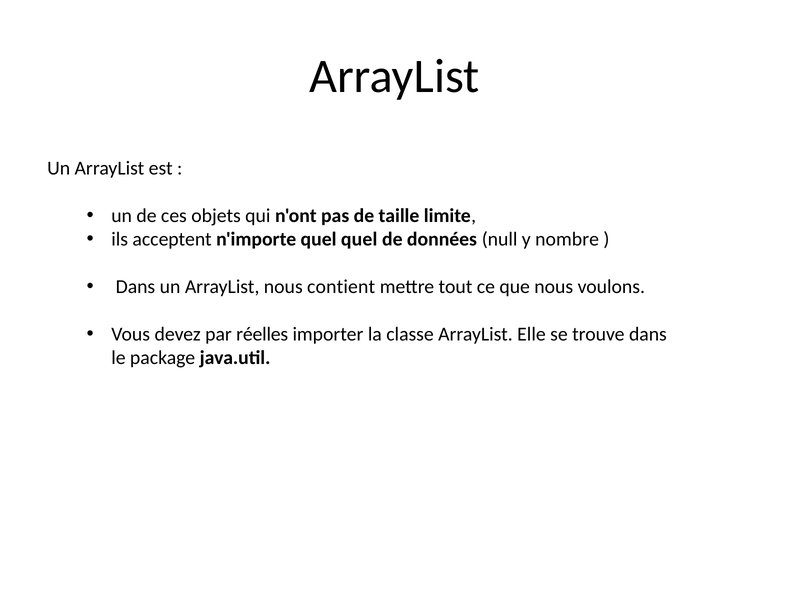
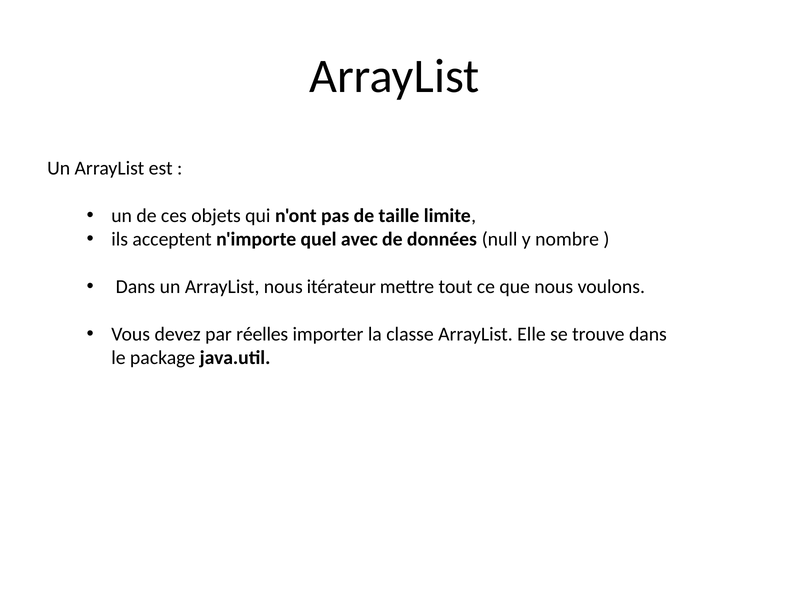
quel quel: quel -> avec
contient: contient -> itérateur
